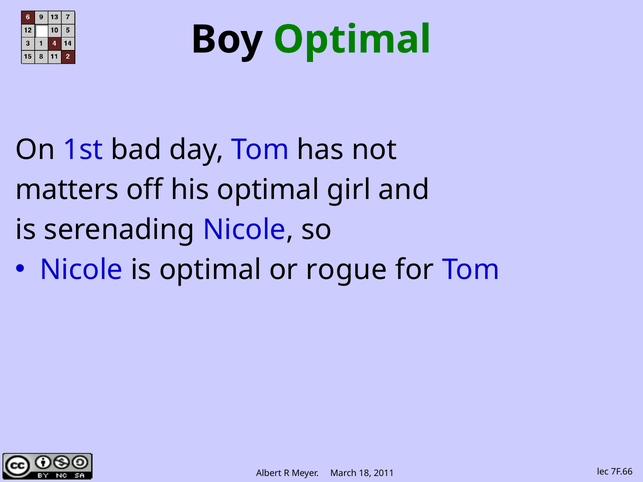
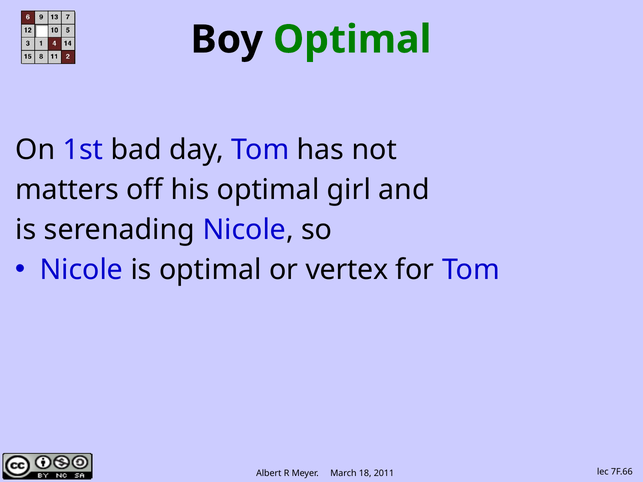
rogue: rogue -> vertex
